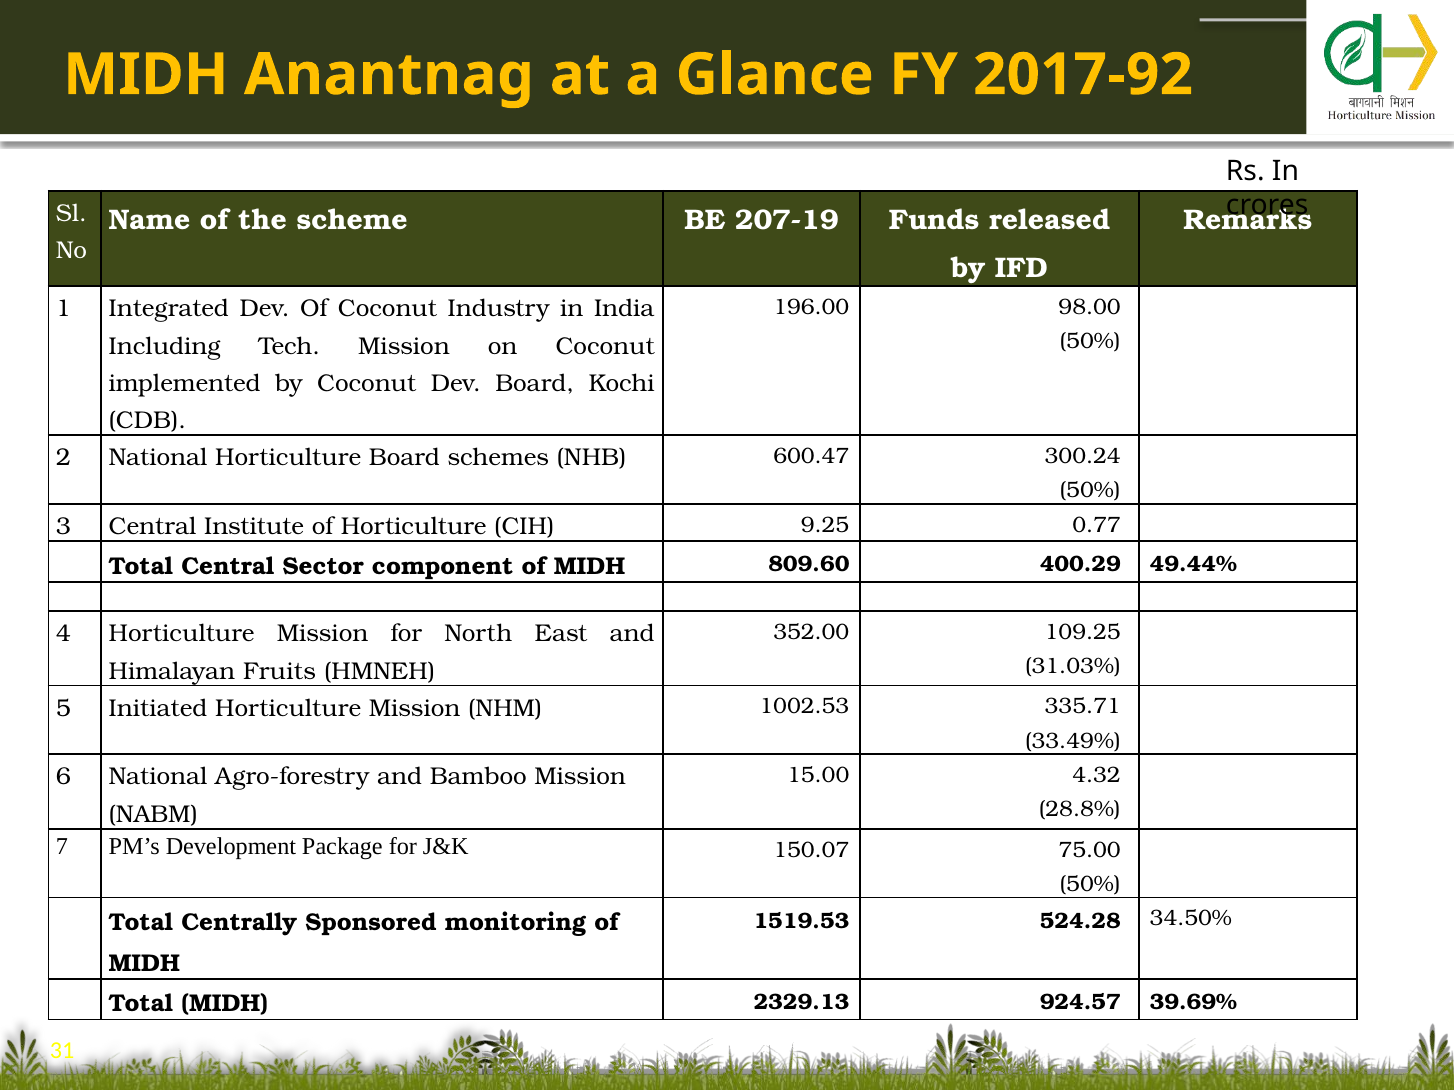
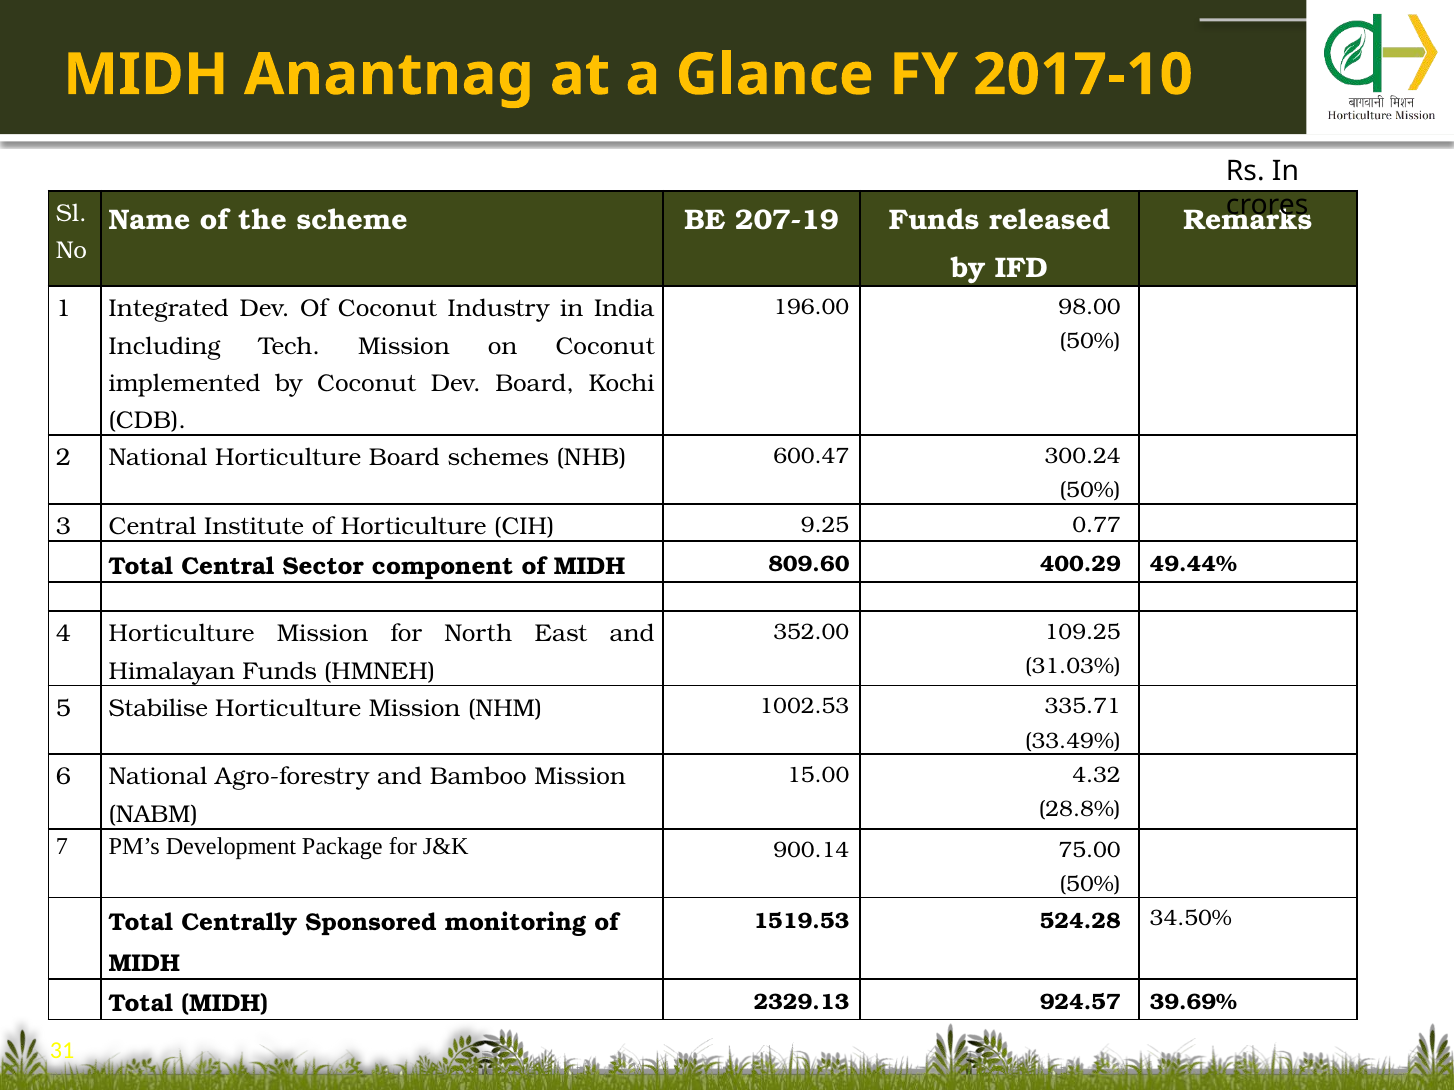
2017-92: 2017-92 -> 2017-10
Himalayan Fruits: Fruits -> Funds
Initiated: Initiated -> Stabilise
150.07: 150.07 -> 900.14
